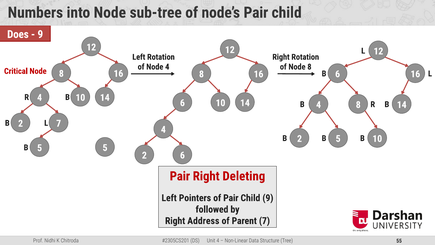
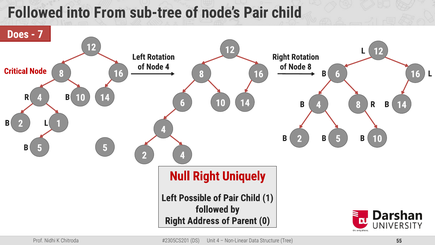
Numbers at (35, 13): Numbers -> Followed
into Node: Node -> From
9 at (40, 34): 9 -> 7
2 7: 7 -> 1
2 6: 6 -> 4
Pair at (180, 176): Pair -> Null
Deleting: Deleting -> Uniquely
Pointers: Pointers -> Possible
Child 9: 9 -> 1
Parent 7: 7 -> 0
